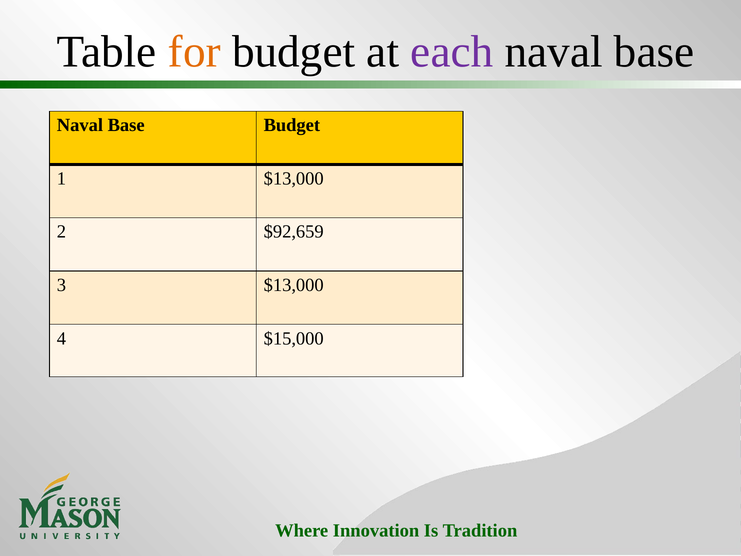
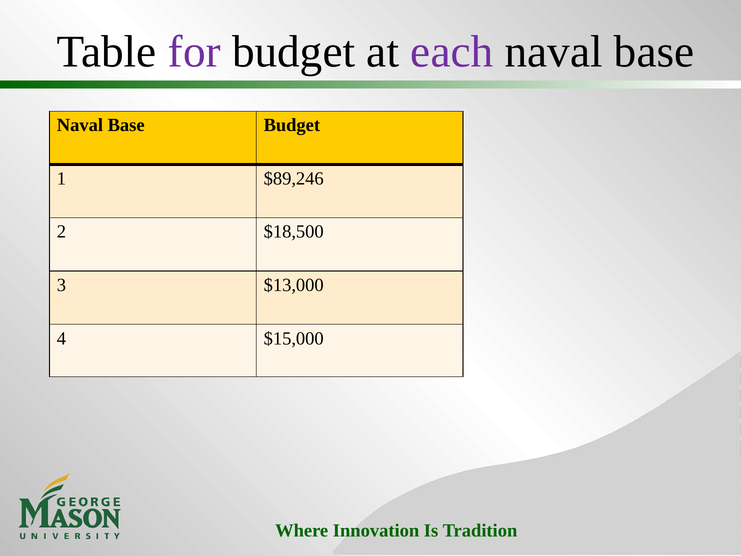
for colour: orange -> purple
1 $13,000: $13,000 -> $89,246
$92,659: $92,659 -> $18,500
